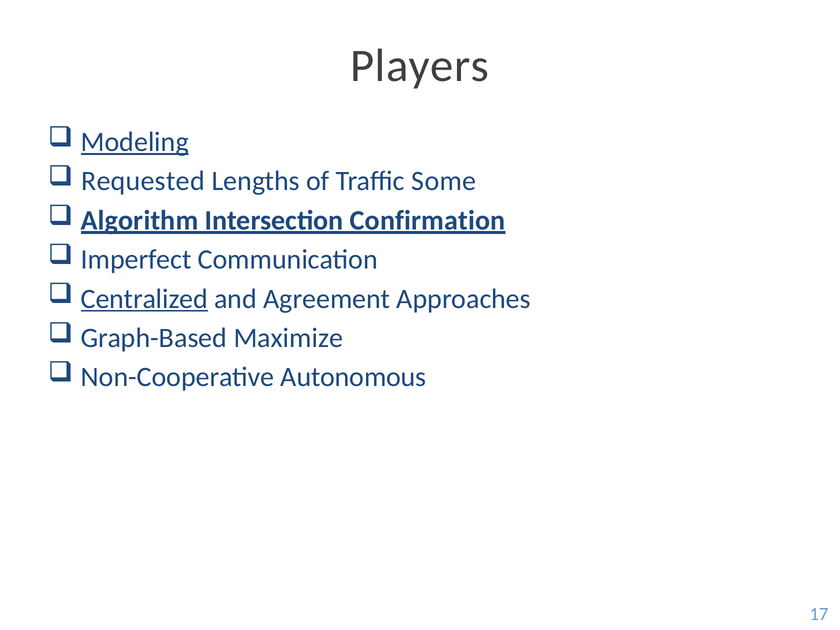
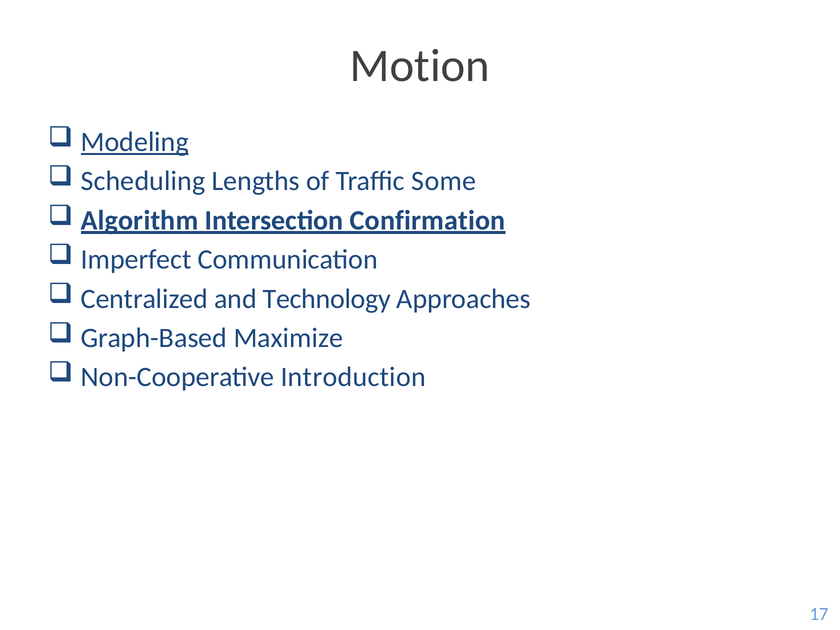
Players: Players -> Motion
Requested: Requested -> Scheduling
Centralized underline: present -> none
Agreement: Agreement -> Technology
Autonomous: Autonomous -> Introduction
